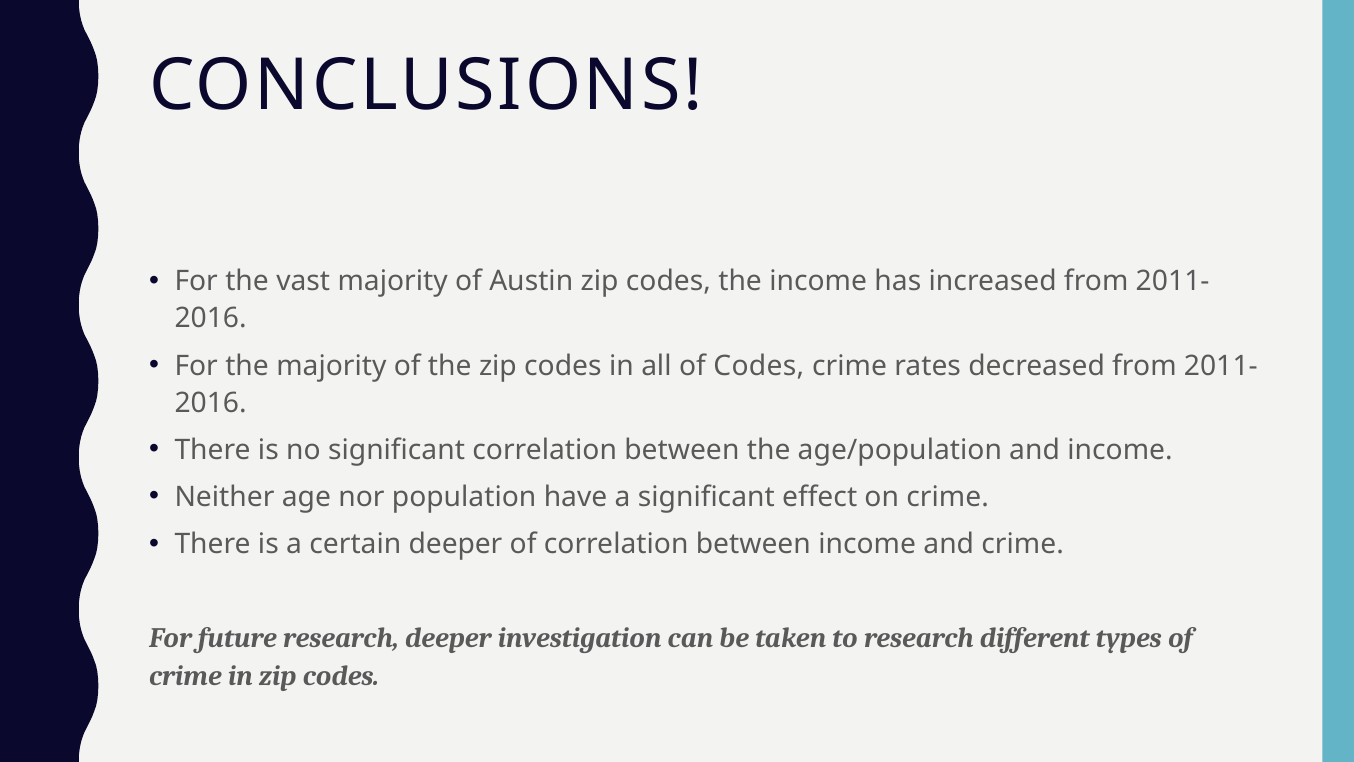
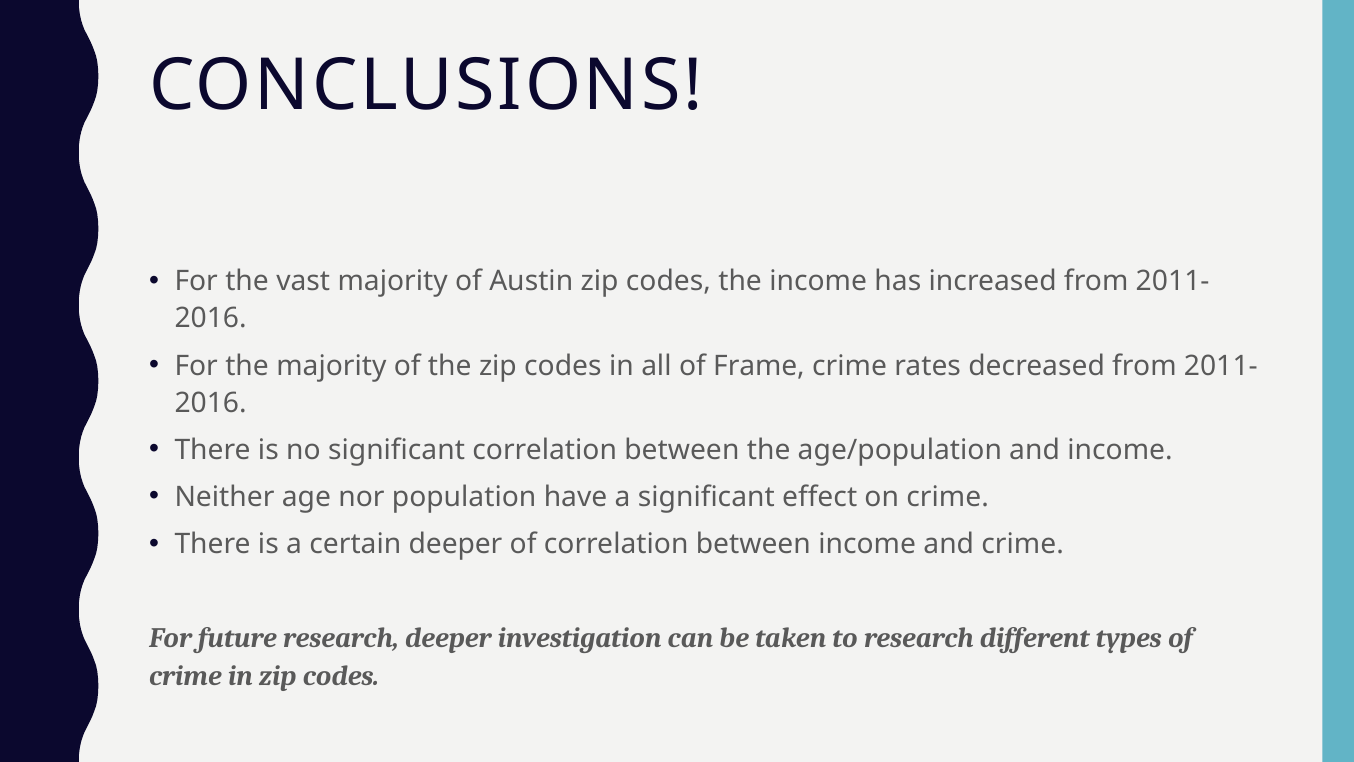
of Codes: Codes -> Frame
